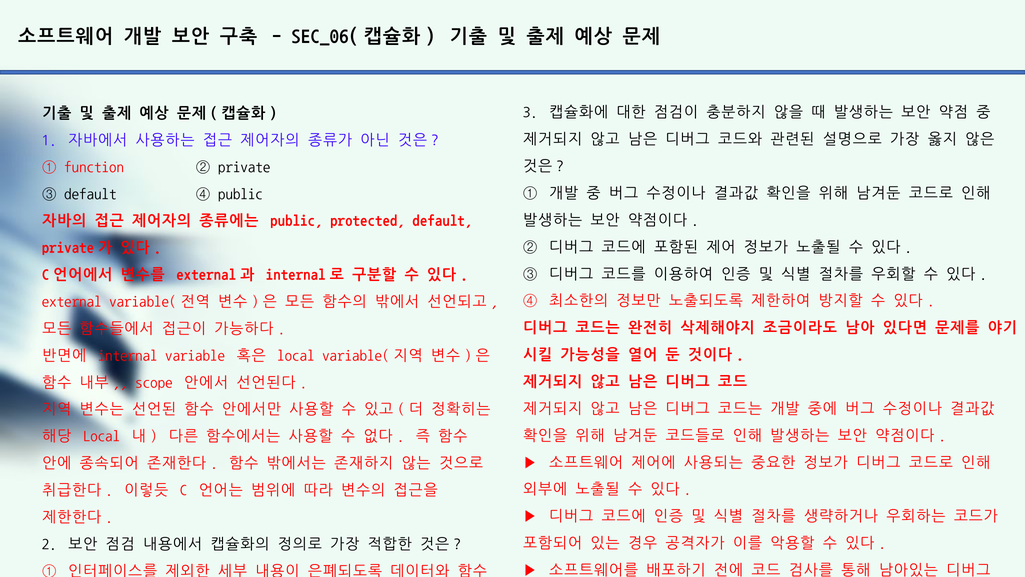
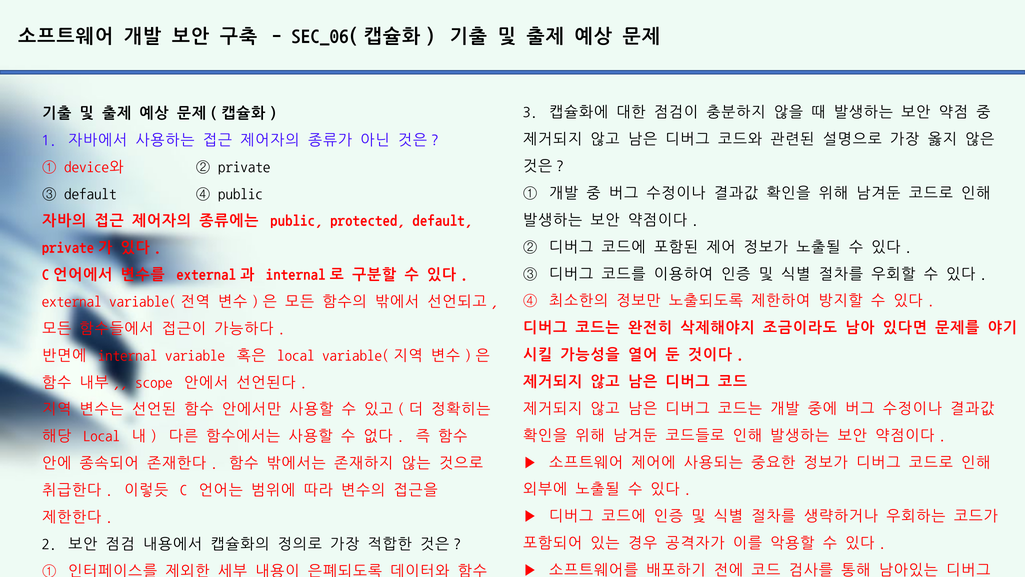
function: function -> device와
